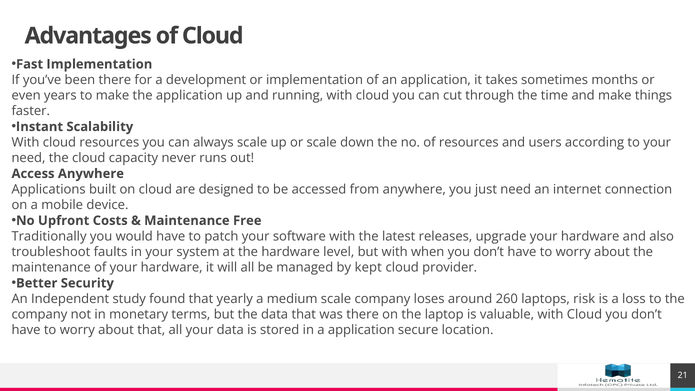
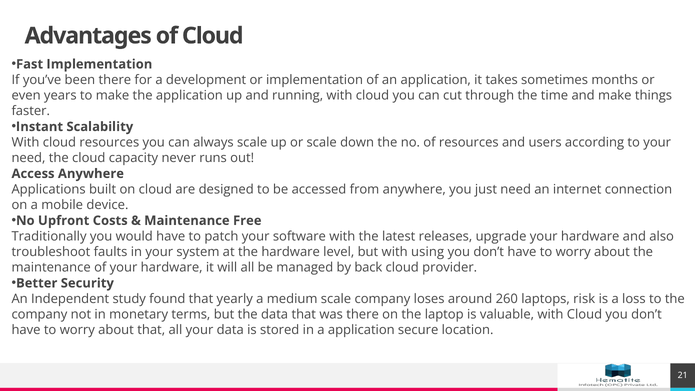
when: when -> using
kept: kept -> back
